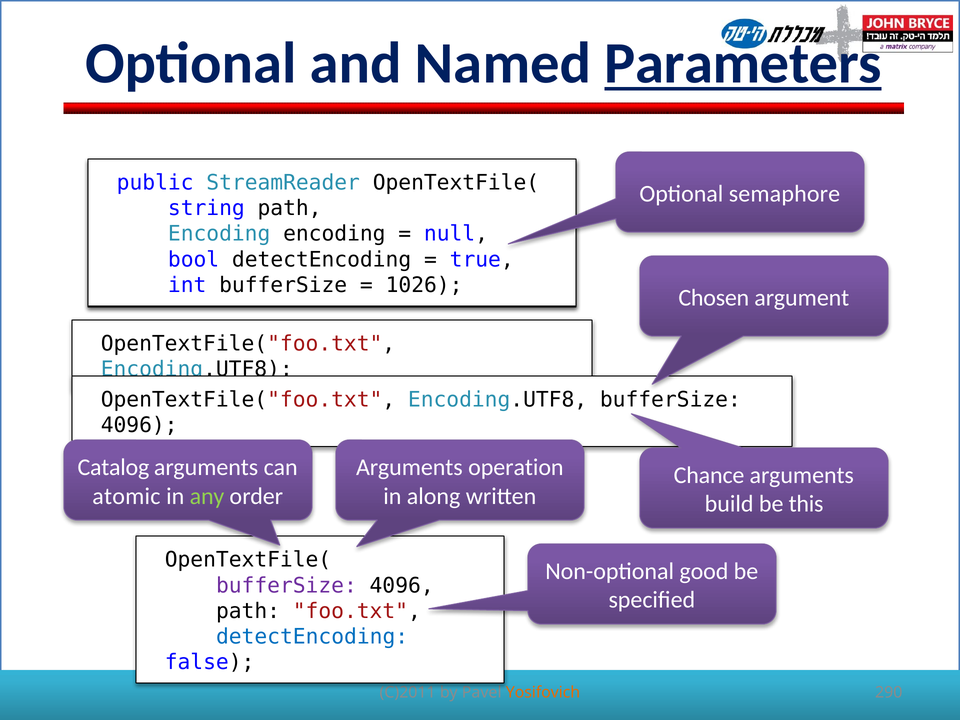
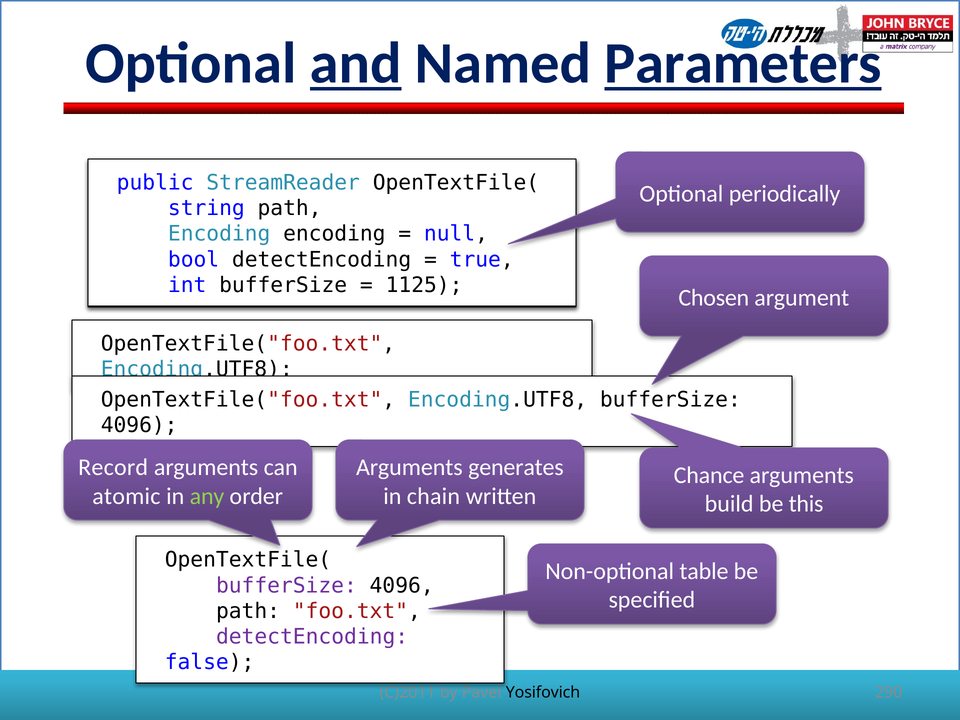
and underline: none -> present
semaphore: semaphore -> periodically
1026: 1026 -> 1125
Catalog: Catalog -> Record
operation: operation -> generates
along: along -> chain
good: good -> table
detectEncoding at (312, 637) colour: blue -> purple
Yosifovich colour: orange -> black
